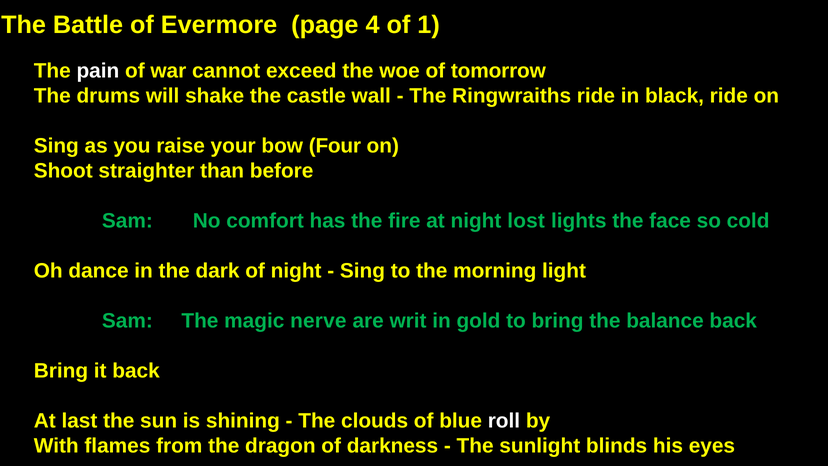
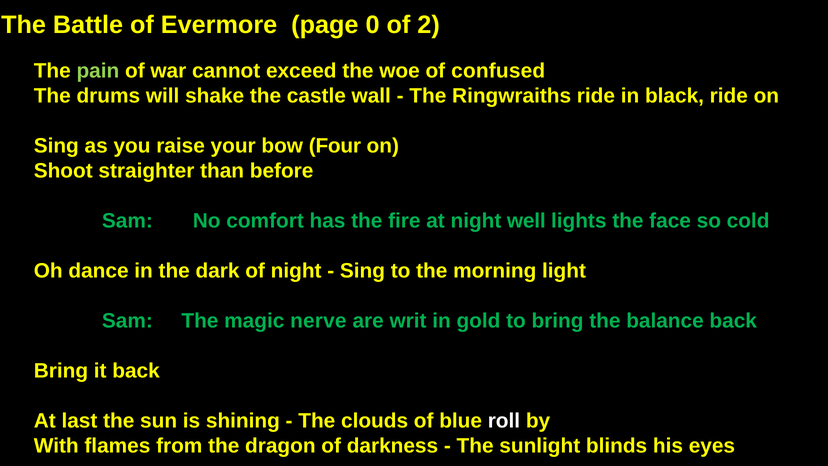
4: 4 -> 0
1: 1 -> 2
pain colour: white -> light green
tomorrow: tomorrow -> confused
lost: lost -> well
